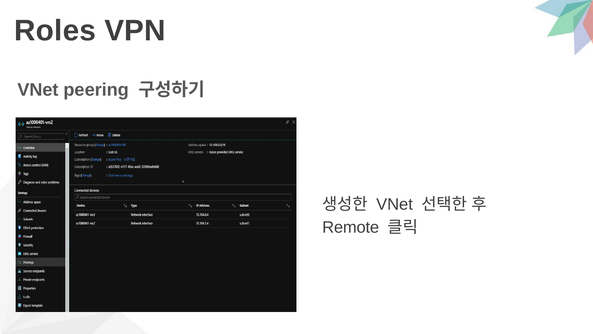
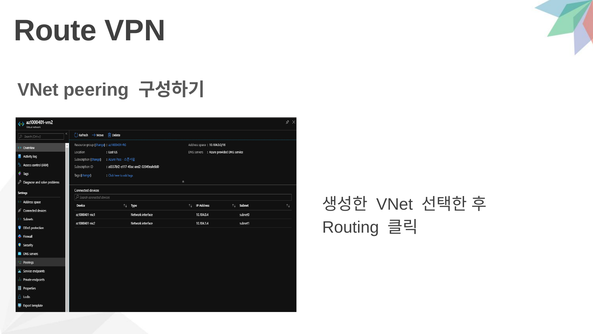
Roles: Roles -> Route
Remote: Remote -> Routing
